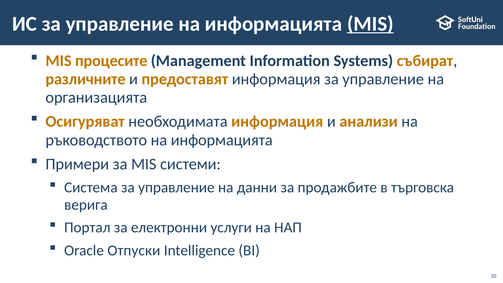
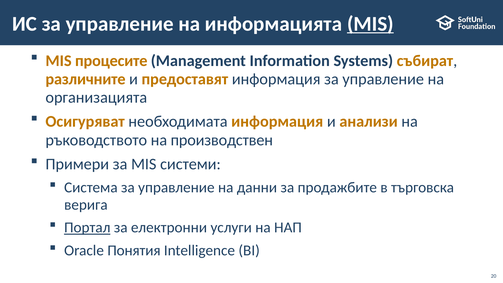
ръководството на информацията: информацията -> производствен
Портал underline: none -> present
Отпуски: Отпуски -> Понятия
